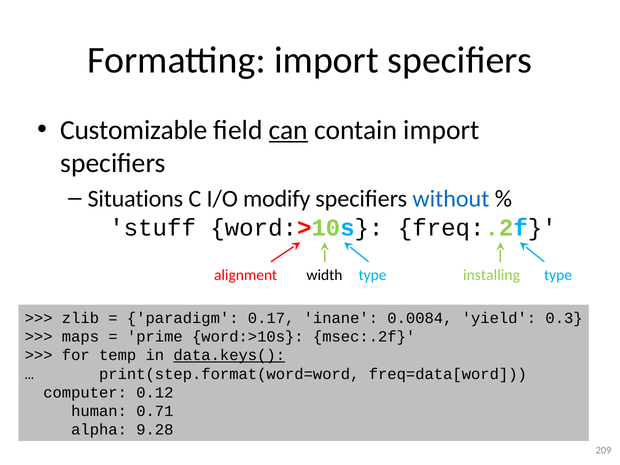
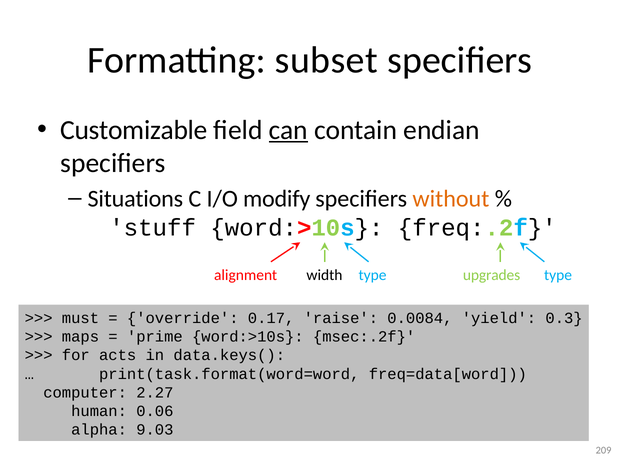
Formatting import: import -> subset
contain import: import -> endian
without colour: blue -> orange
installing: installing -> upgrades
zlib: zlib -> must
paradigm: paradigm -> override
inane: inane -> raise
temp: temp -> acts
data.keys( underline: present -> none
print(step.format(word=word: print(step.format(word=word -> print(task.format(word=word
0.12: 0.12 -> 2.27
0.71: 0.71 -> 0.06
9.28: 9.28 -> 9.03
